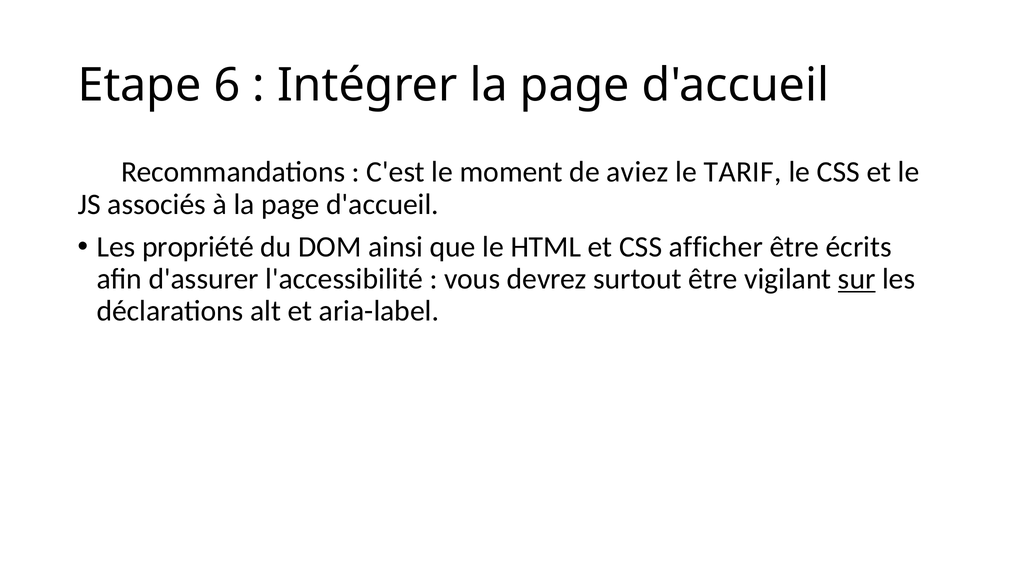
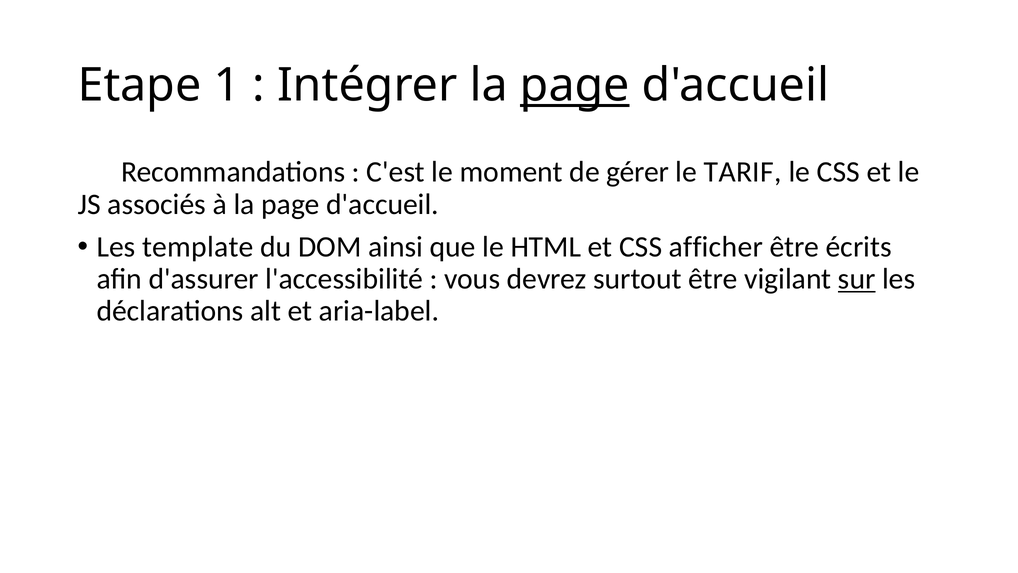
6: 6 -> 1
page at (575, 86) underline: none -> present
aviez: aviez -> gérer
propriété: propriété -> template
